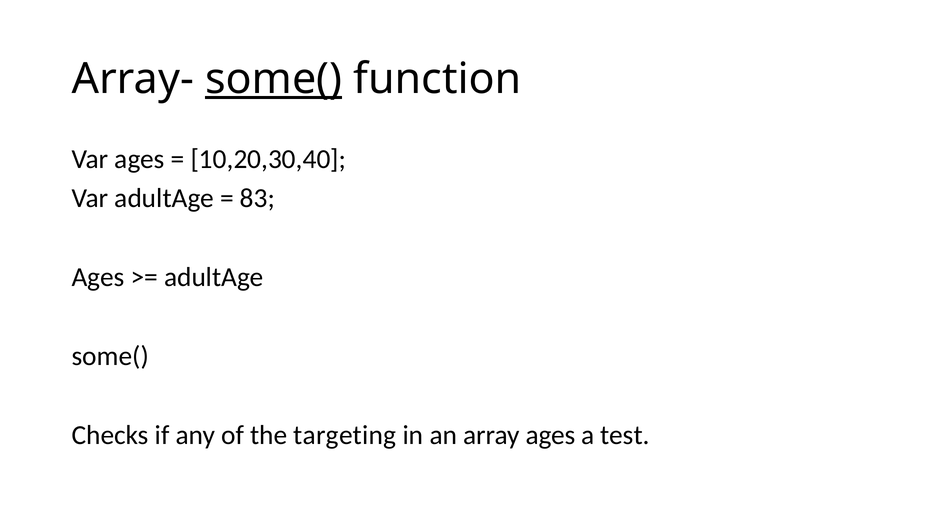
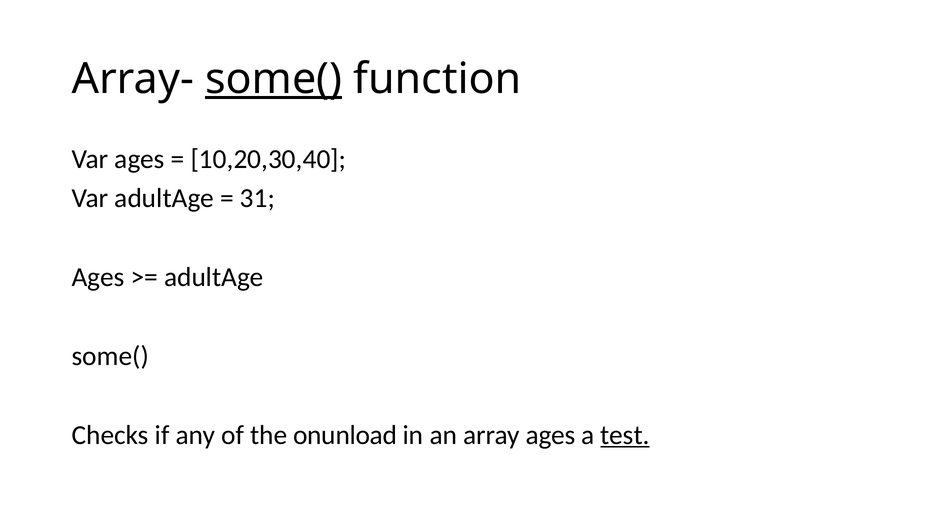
83: 83 -> 31
targeting: targeting -> onunload
test underline: none -> present
